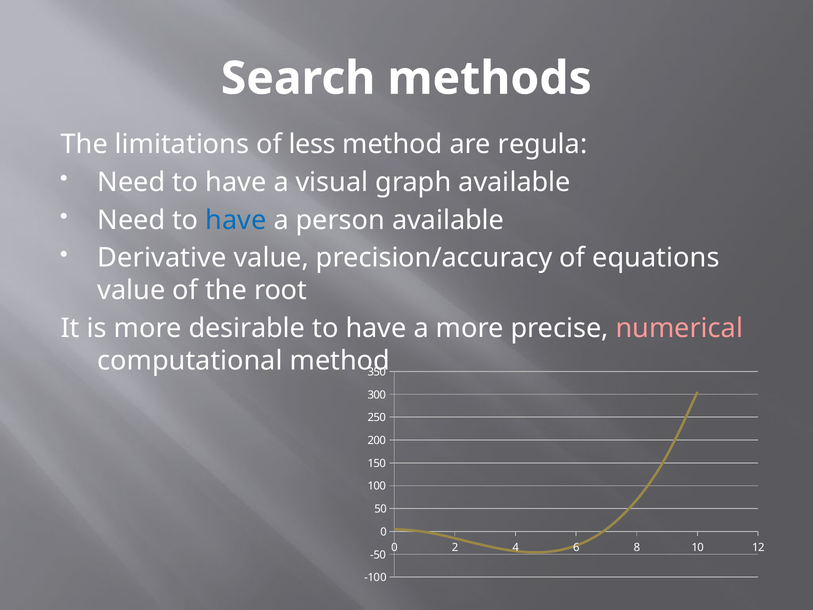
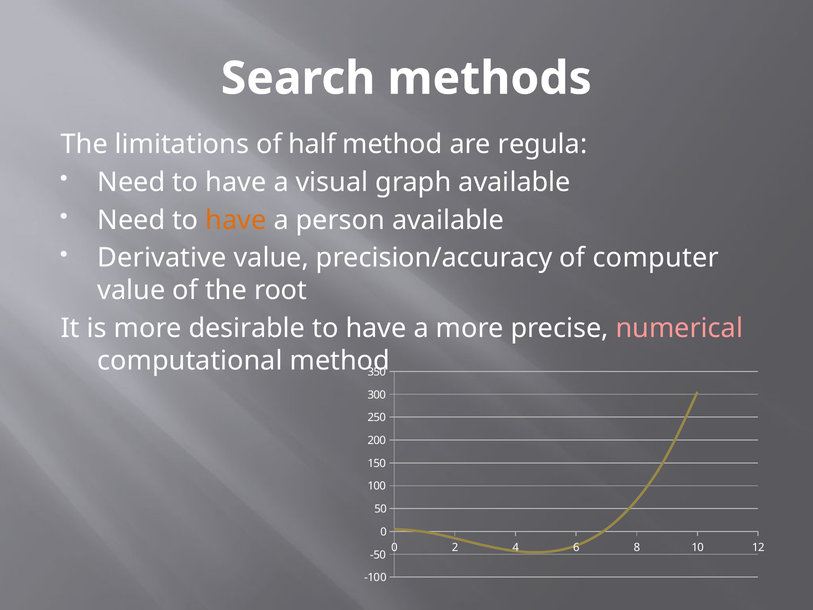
less: less -> half
have at (236, 220) colour: blue -> orange
equations: equations -> computer
